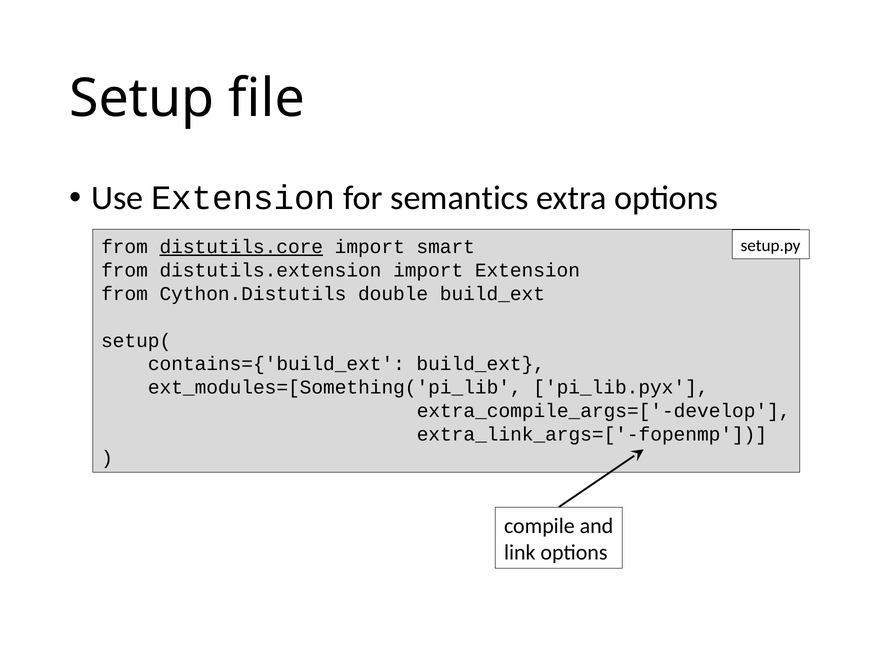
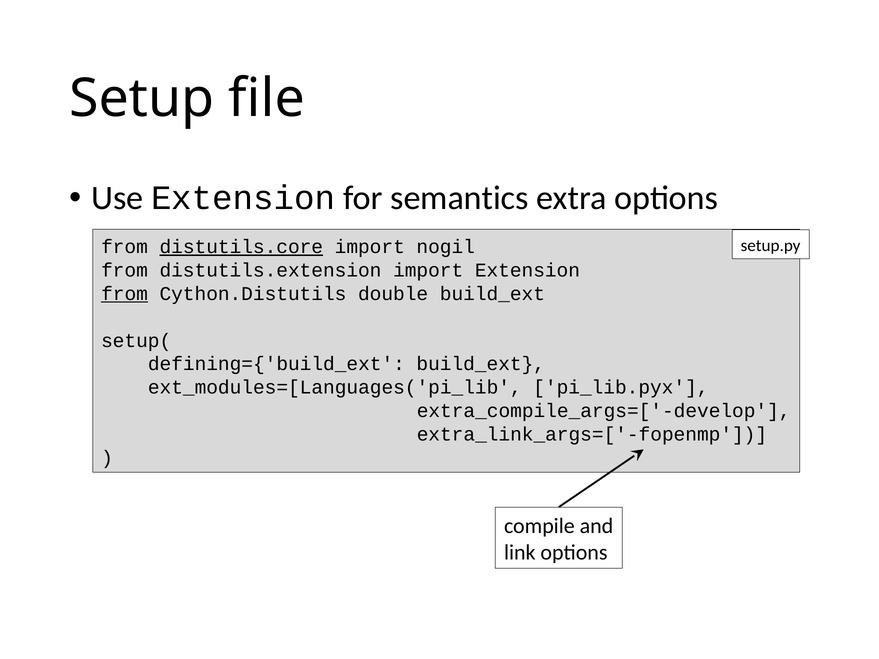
smart: smart -> nogil
from at (125, 294) underline: none -> present
contains={'build_ext: contains={'build_ext -> defining={'build_ext
ext_modules=[Something('pi_lib: ext_modules=[Something('pi_lib -> ext_modules=[Languages('pi_lib
